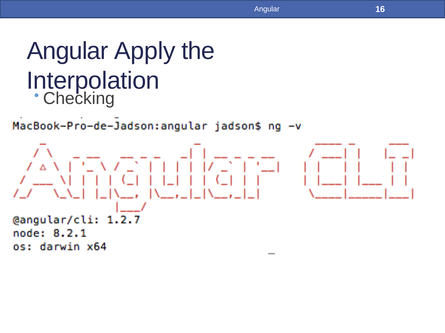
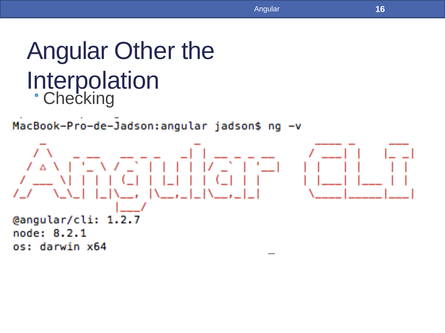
Apply: Apply -> Other
